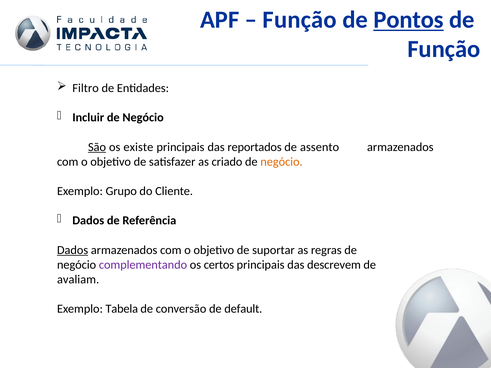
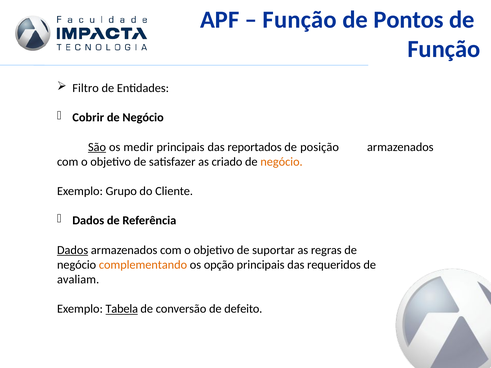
Pontos underline: present -> none
Incluir: Incluir -> Cobrir
existe: existe -> medir
assento: assento -> posição
complementando colour: purple -> orange
certos: certos -> opção
descrevem: descrevem -> requeridos
Tabela underline: none -> present
default: default -> defeito
